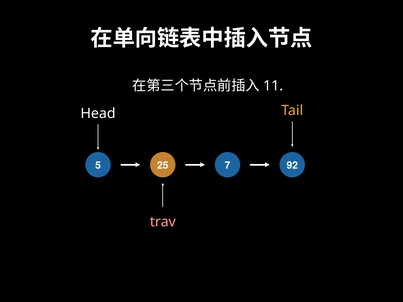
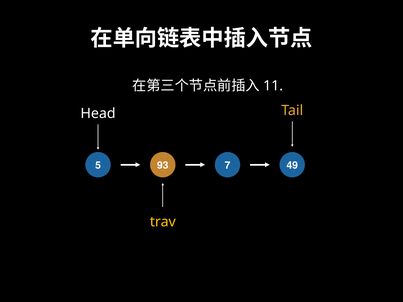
25: 25 -> 93
92: 92 -> 49
trav colour: pink -> yellow
